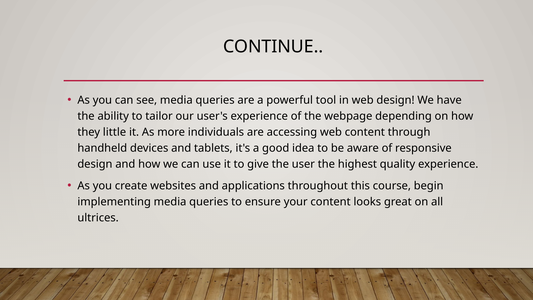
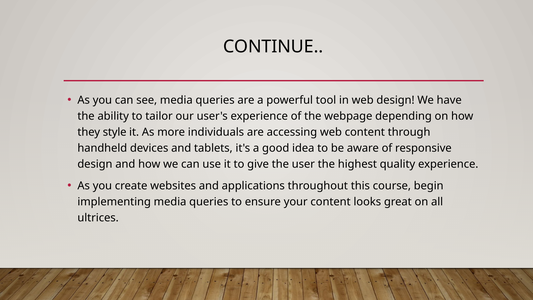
little: little -> style
